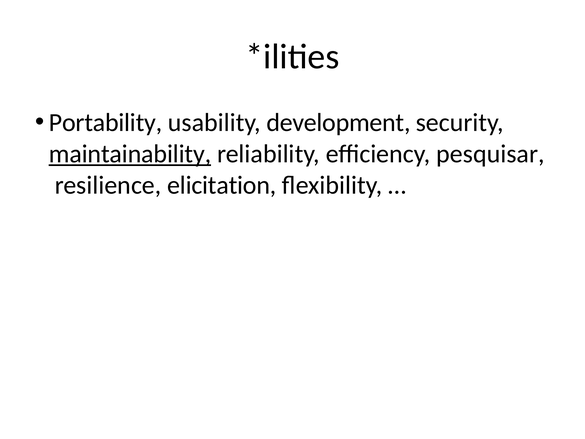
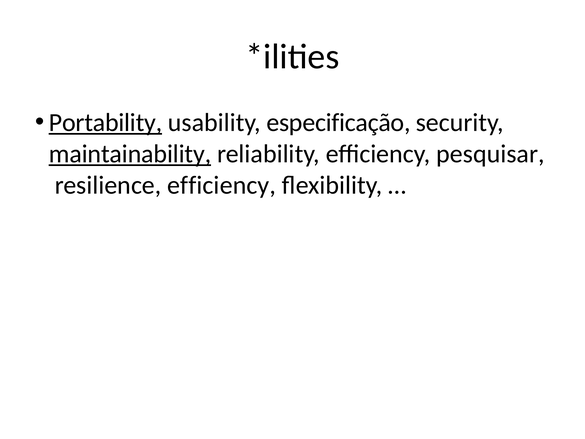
Portability underline: none -> present
development: development -> especificação
resilience elicitation: elicitation -> efficiency
